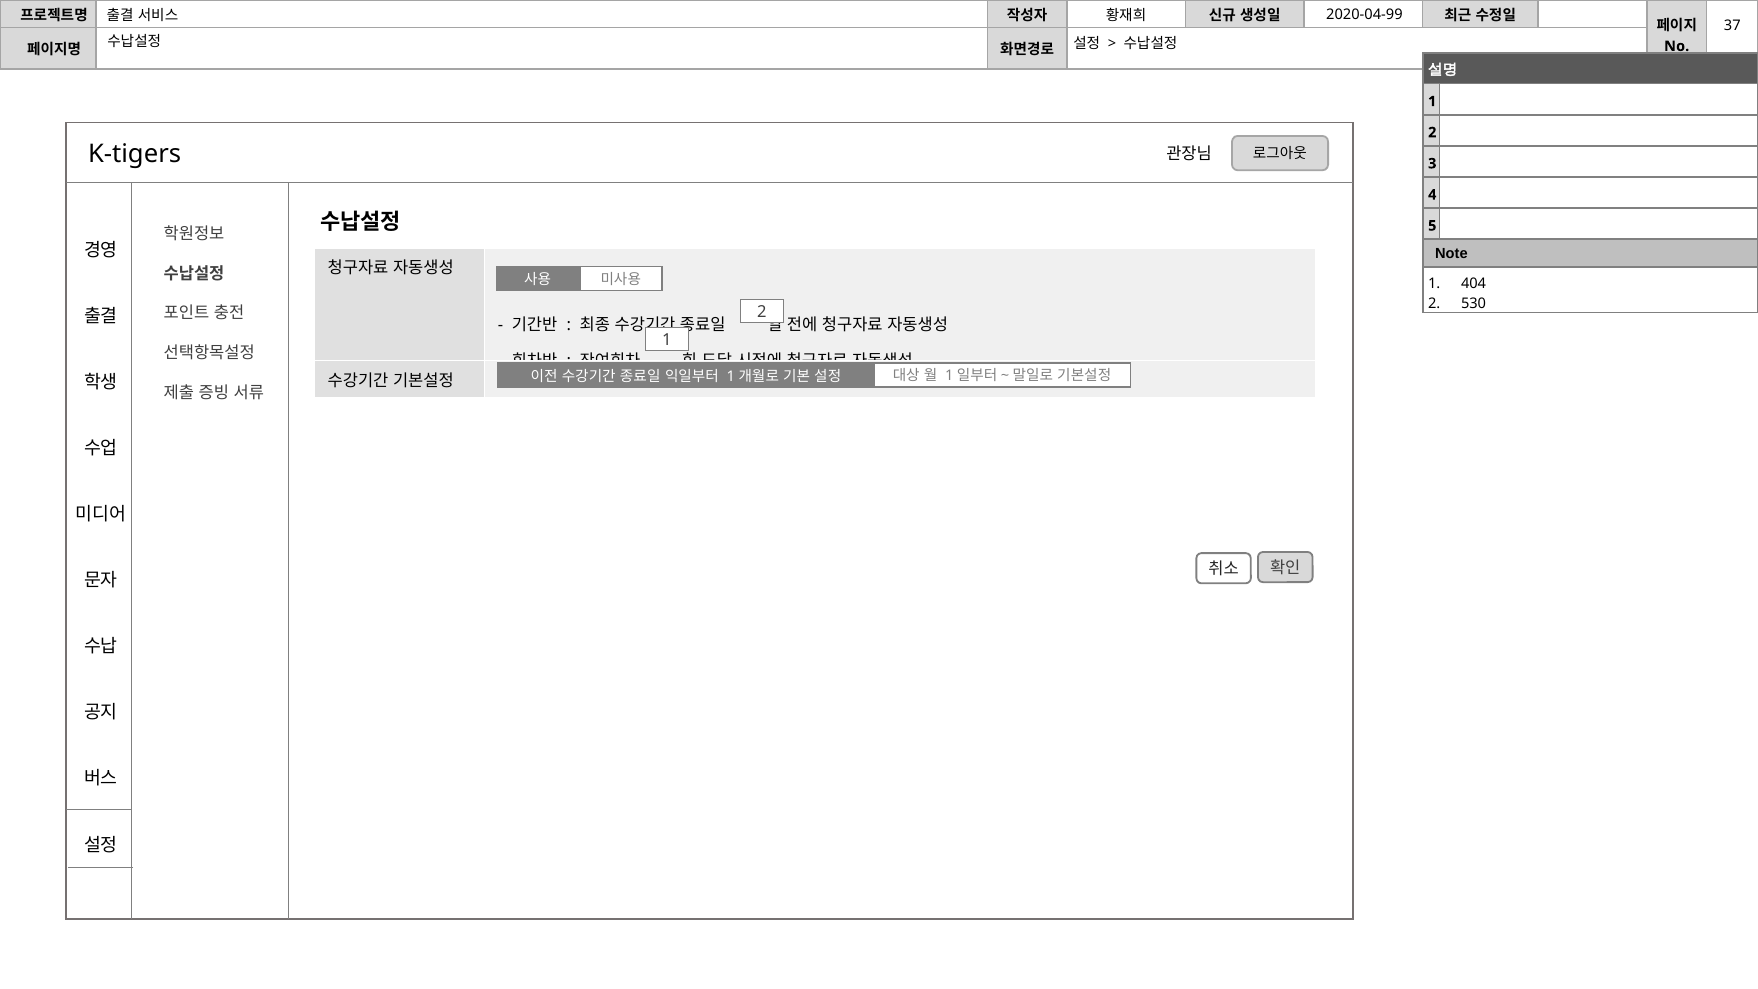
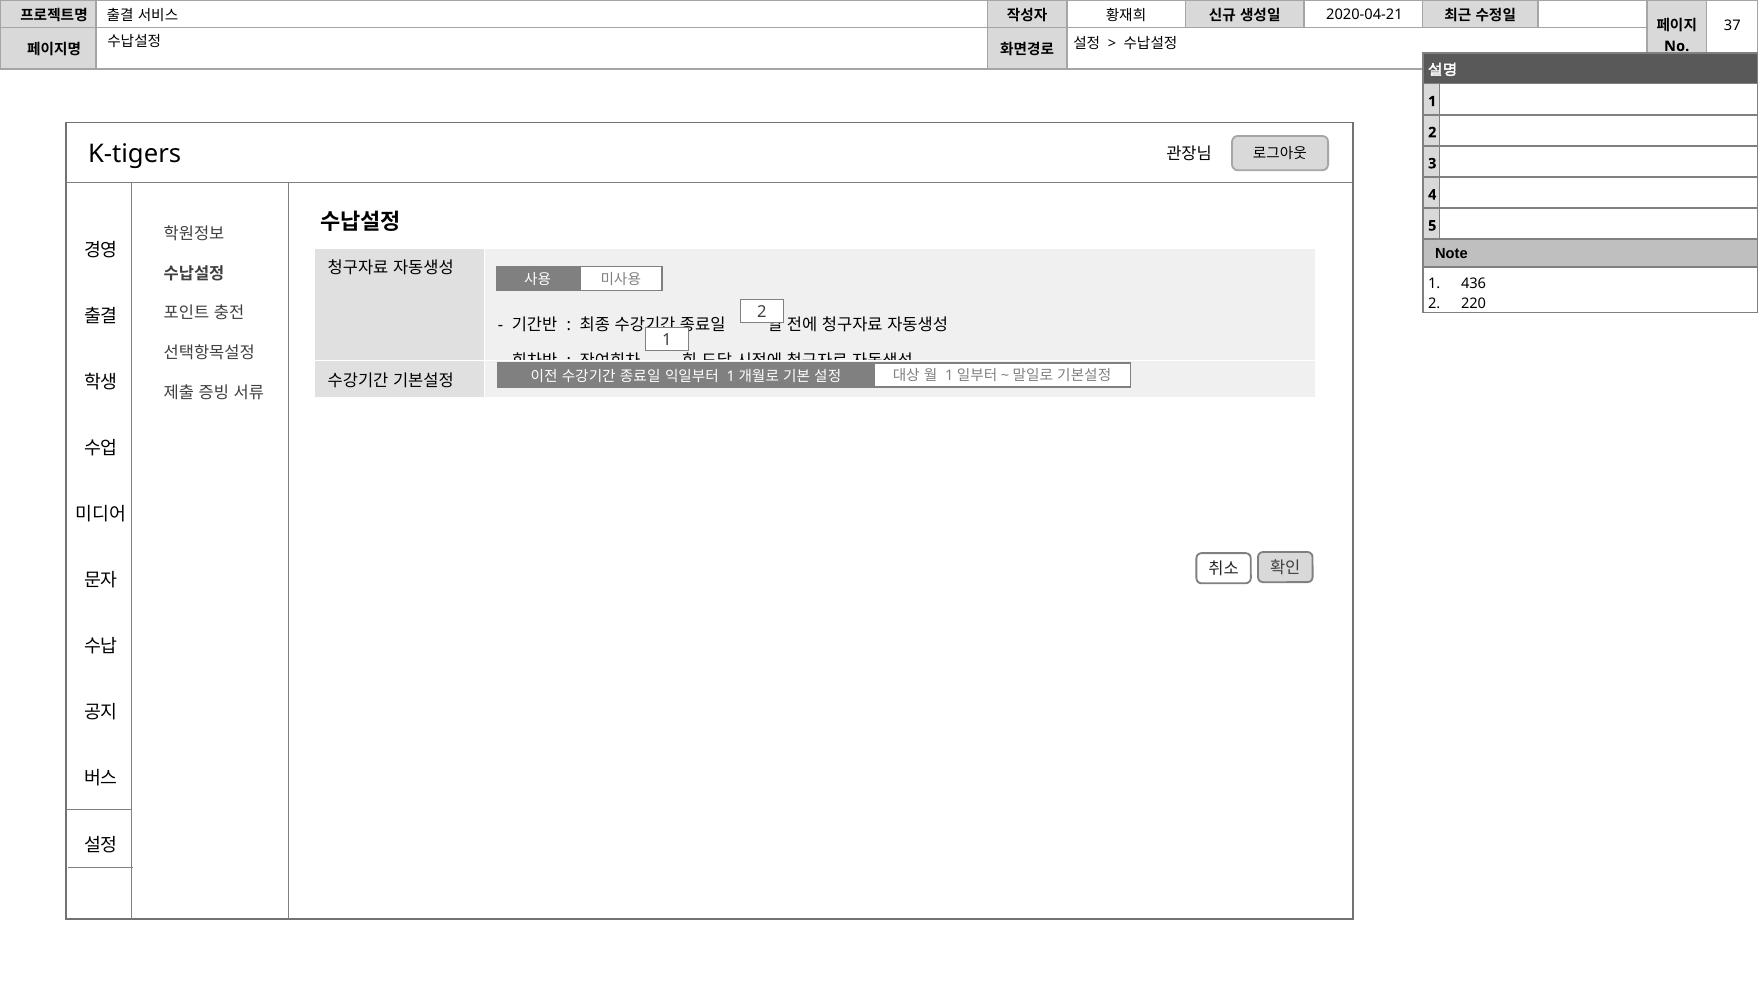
2020-04-99: 2020-04-99 -> 2020-04-21
404: 404 -> 436
530: 530 -> 220
